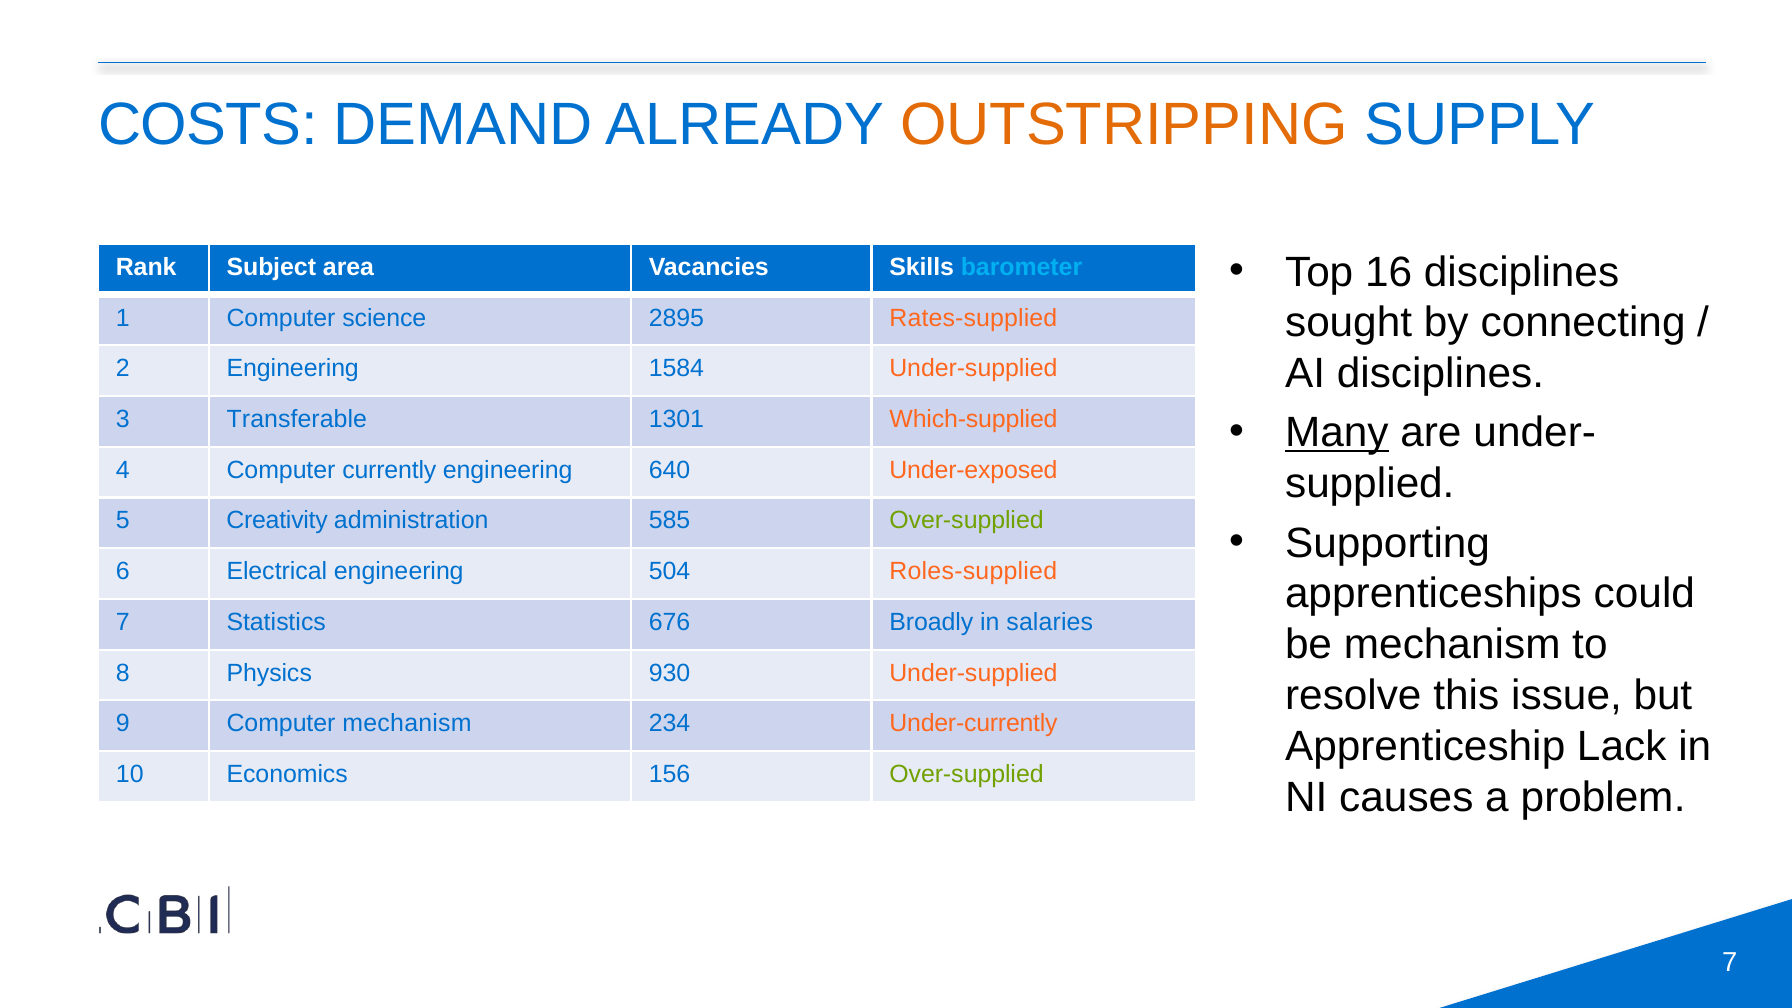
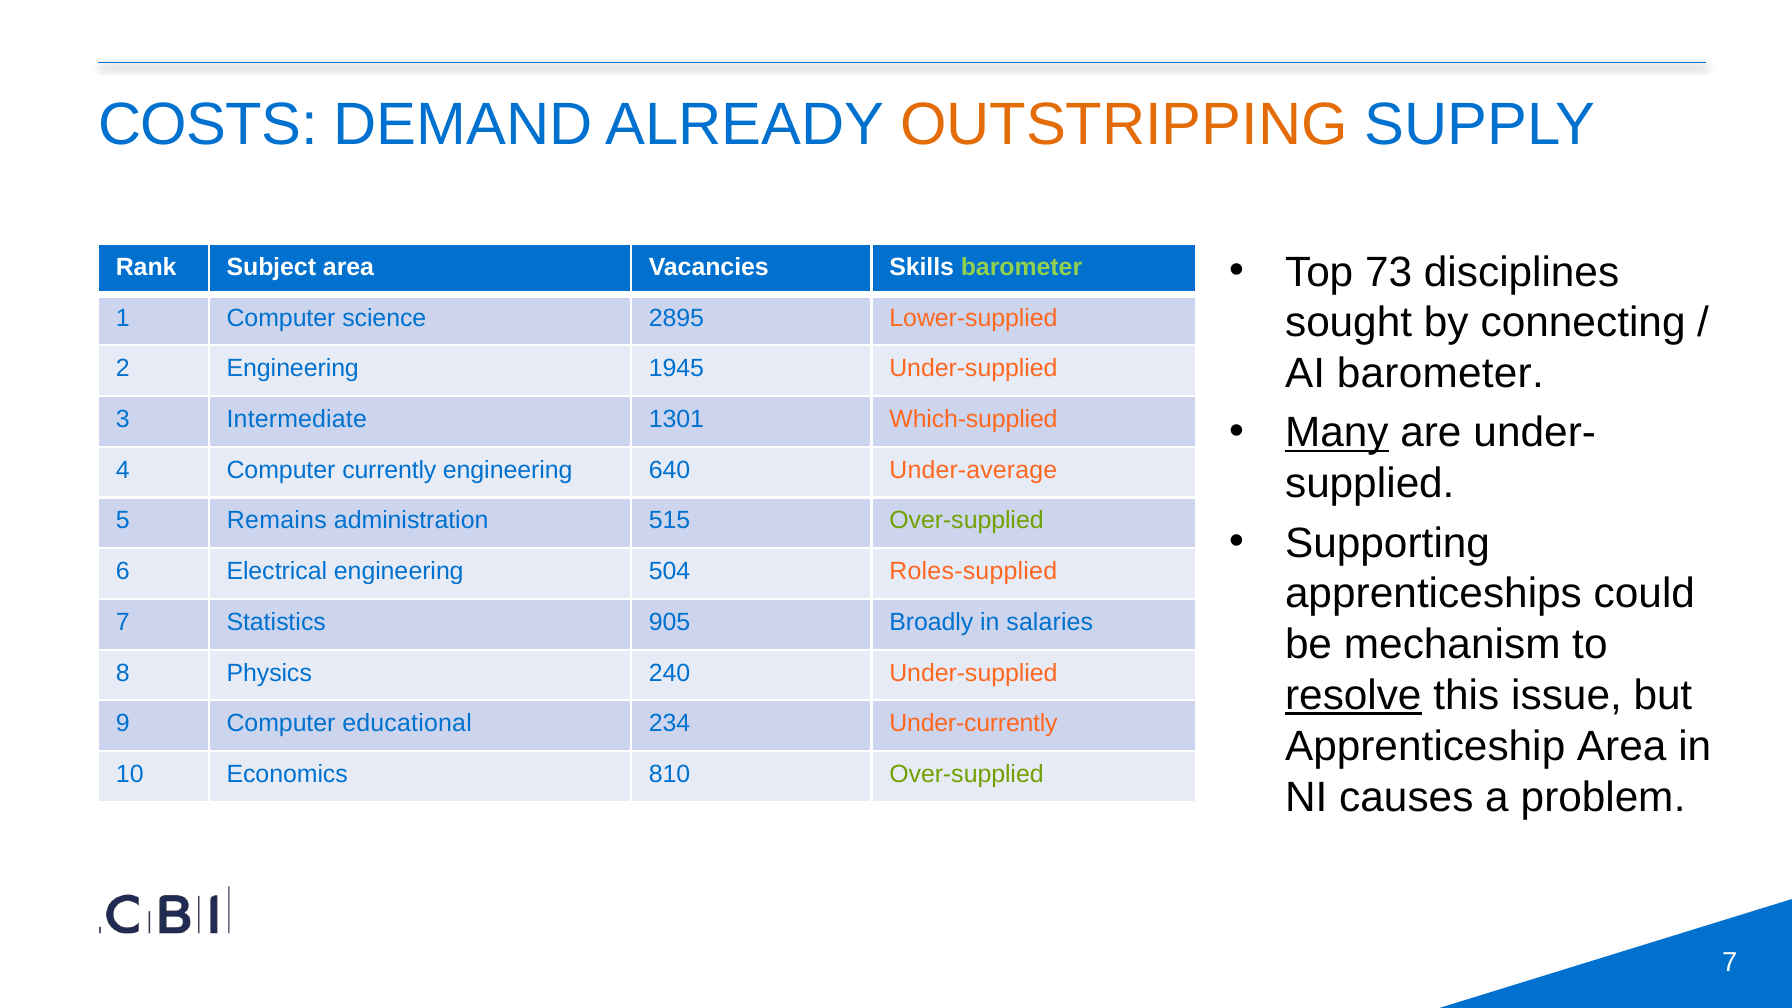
16: 16 -> 73
barometer at (1022, 267) colour: light blue -> light green
Rates-supplied: Rates-supplied -> Lower-supplied
AI disciplines: disciplines -> barometer
1584: 1584 -> 1945
Transferable: Transferable -> Intermediate
Under-exposed: Under-exposed -> Under-average
Creativity: Creativity -> Remains
585: 585 -> 515
676: 676 -> 905
930: 930 -> 240
resolve underline: none -> present
Computer mechanism: mechanism -> educational
Apprenticeship Lack: Lack -> Area
156: 156 -> 810
